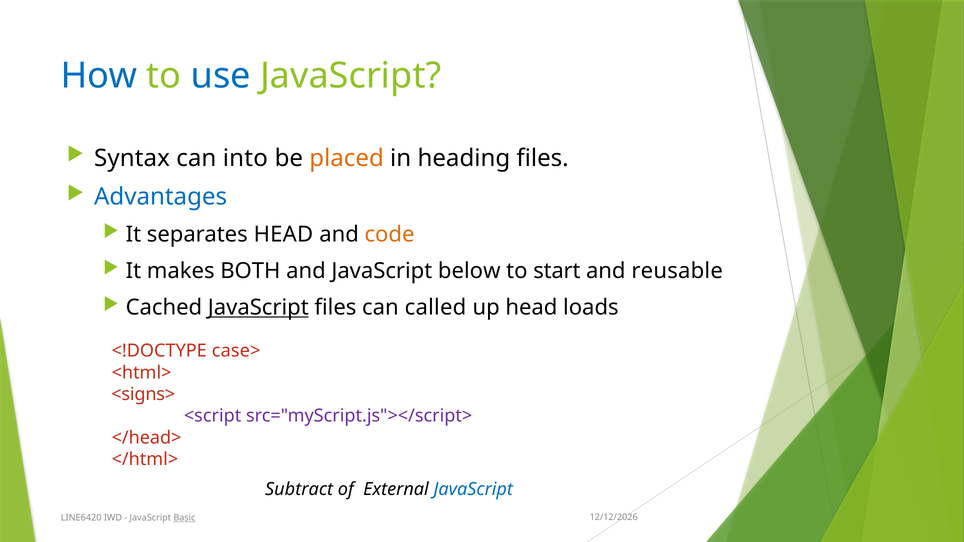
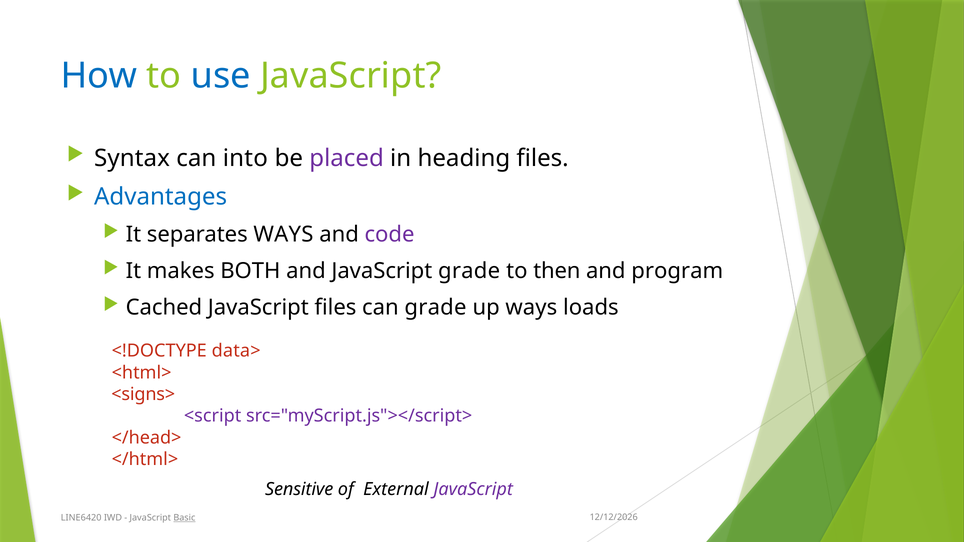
placed colour: orange -> purple
separates HEAD: HEAD -> WAYS
code colour: orange -> purple
JavaScript below: below -> grade
start: start -> then
reusable: reusable -> program
JavaScript at (258, 308) underline: present -> none
can called: called -> grade
up head: head -> ways
case>: case> -> data>
Subtract: Subtract -> Sensitive
JavaScript at (473, 489) colour: blue -> purple
